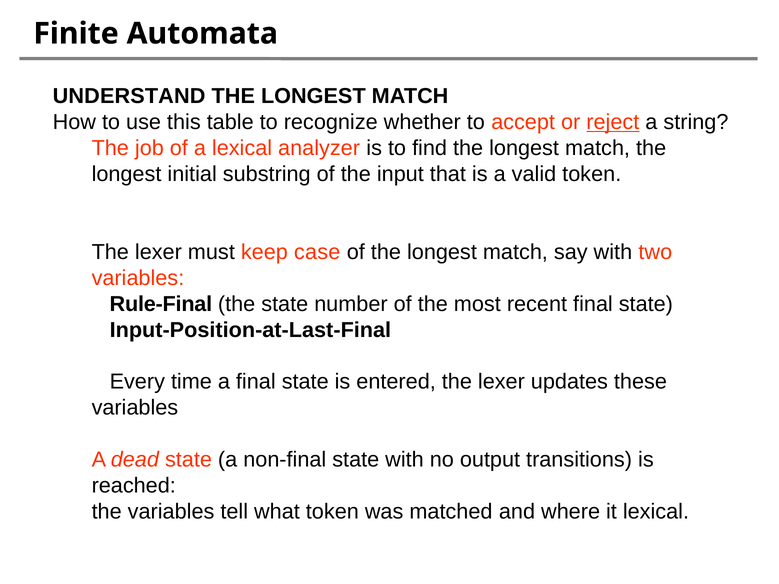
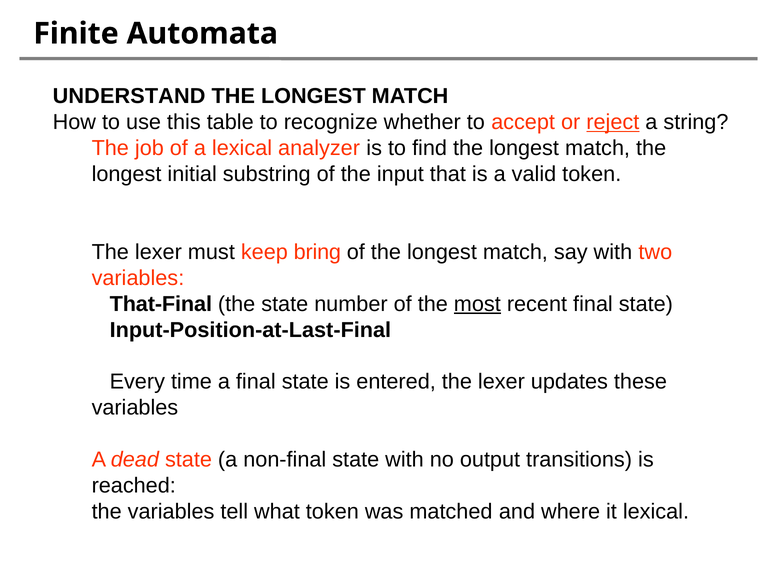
case: case -> bring
Rule-Final: Rule-Final -> That-Final
most underline: none -> present
